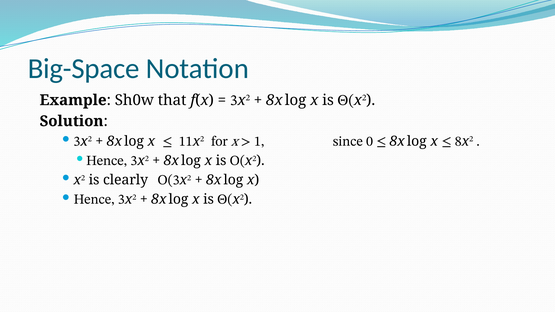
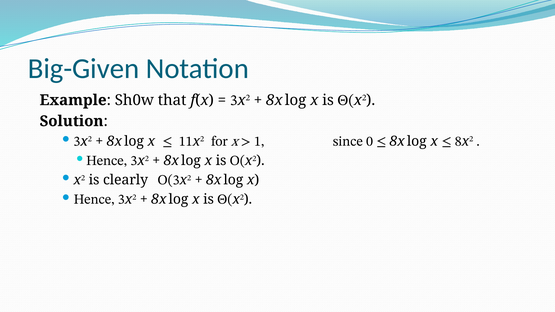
Big-Space: Big-Space -> Big-Given
